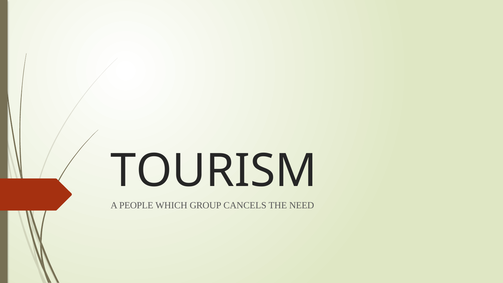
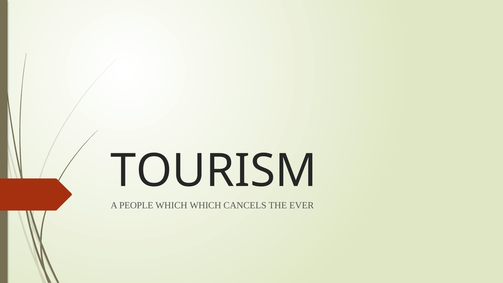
WHICH GROUP: GROUP -> WHICH
NEED: NEED -> EVER
